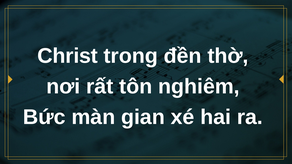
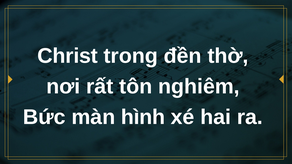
gian: gian -> hình
